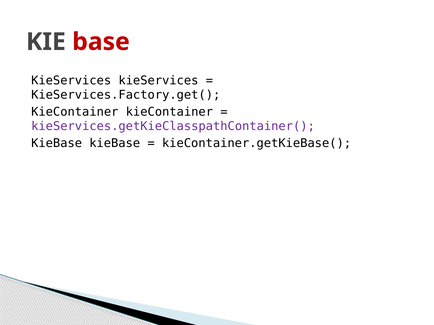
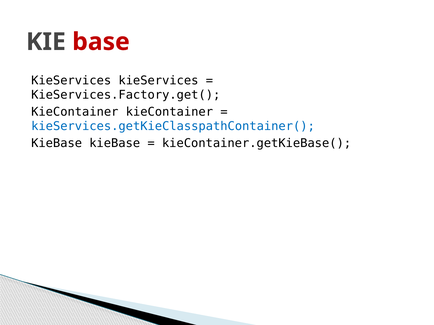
kieServices.getKieClasspathContainer( colour: purple -> blue
